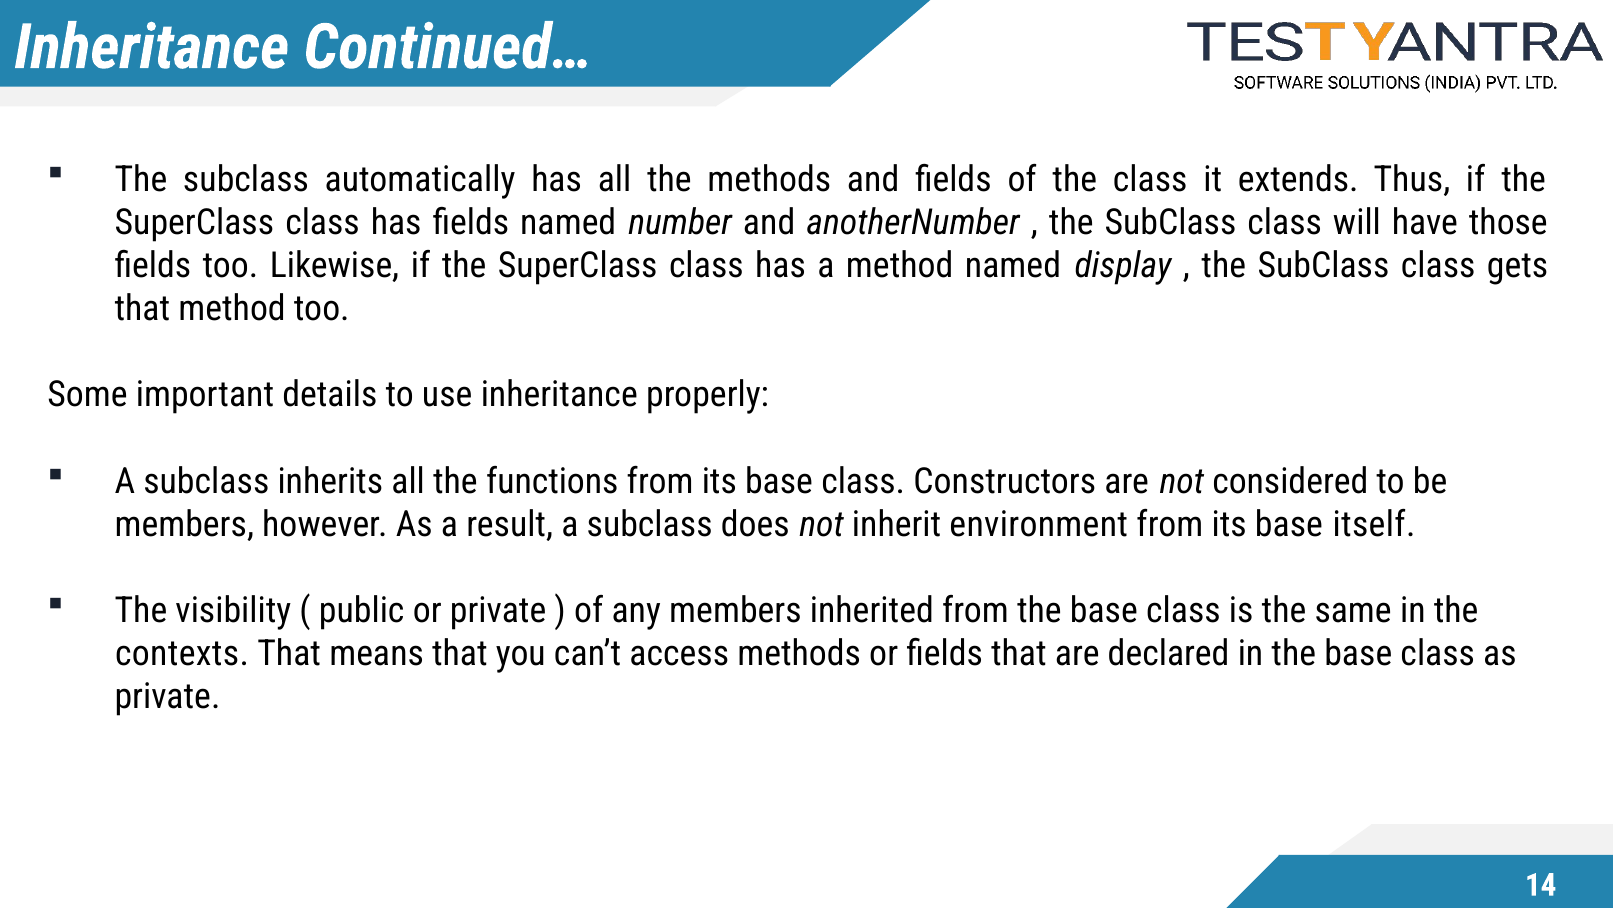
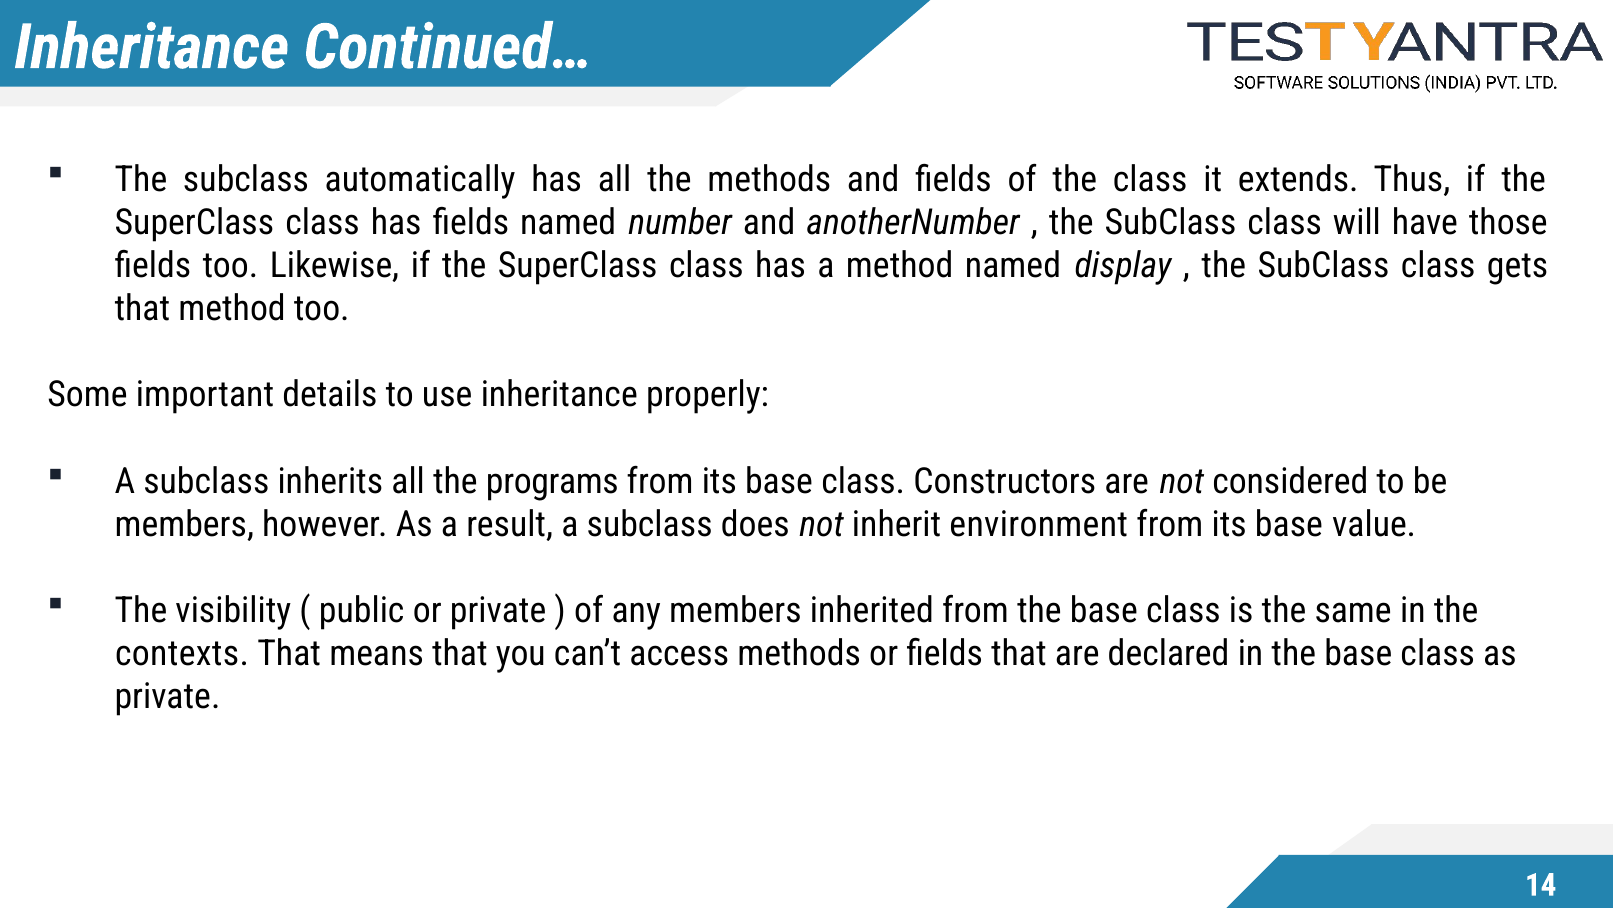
functions: functions -> programs
itself: itself -> value
